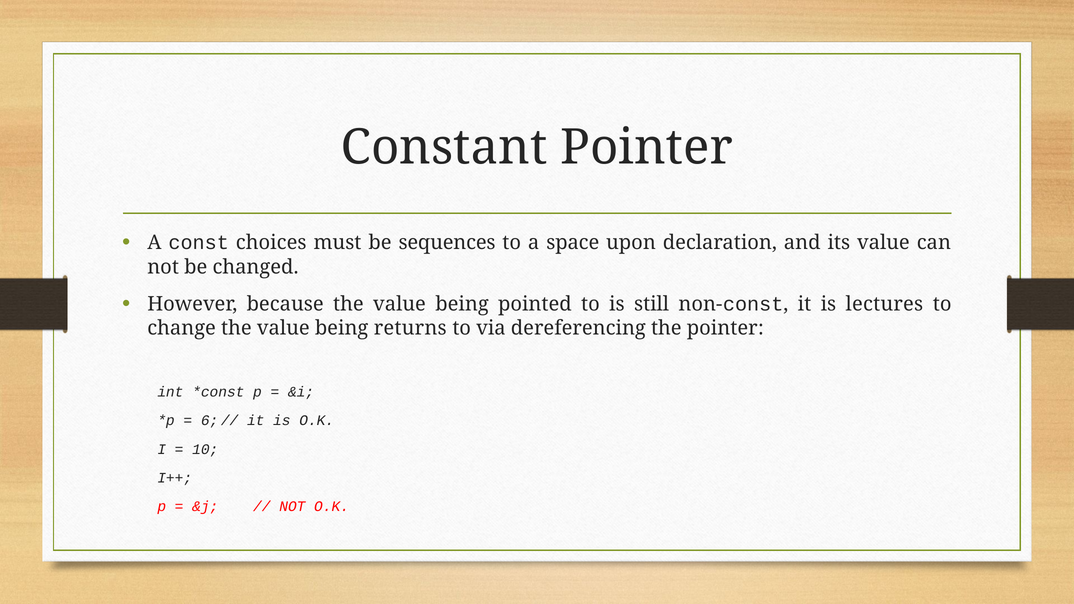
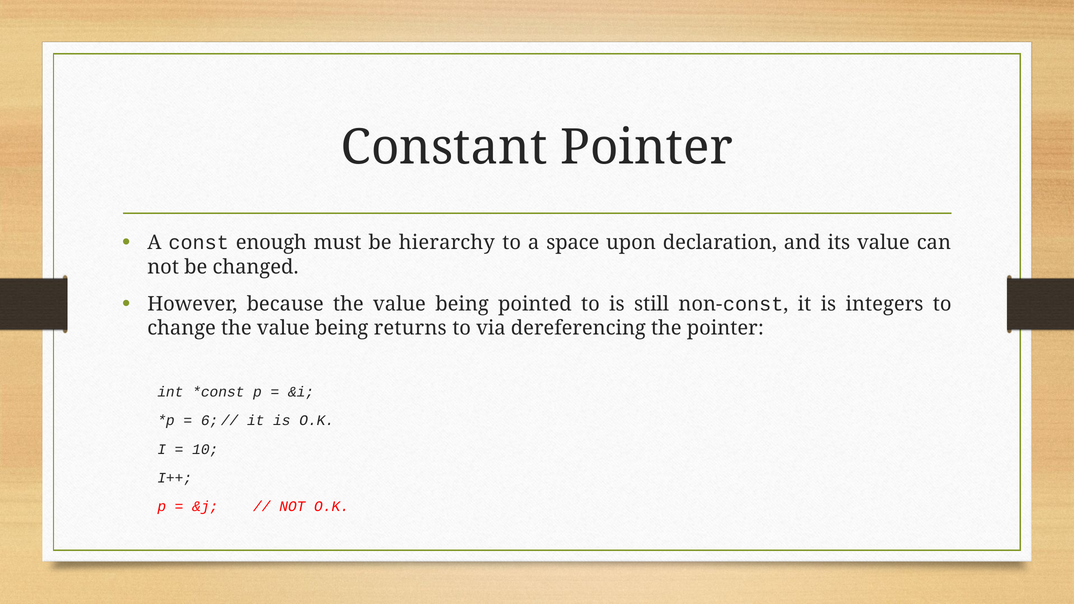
choices: choices -> enough
sequences: sequences -> hierarchy
lectures: lectures -> integers
